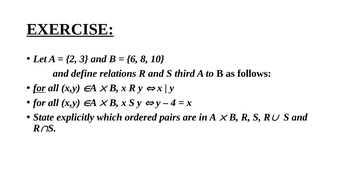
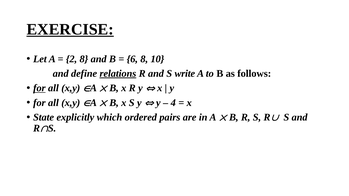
2 3: 3 -> 8
relations underline: none -> present
third: third -> write
